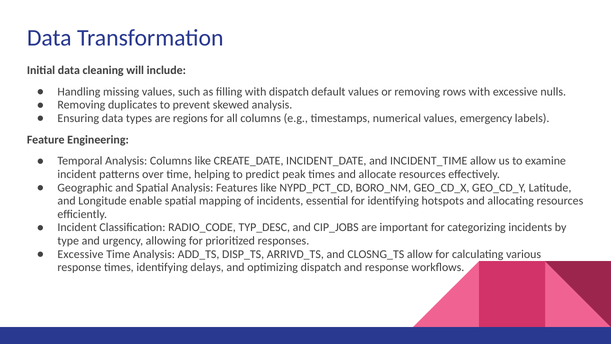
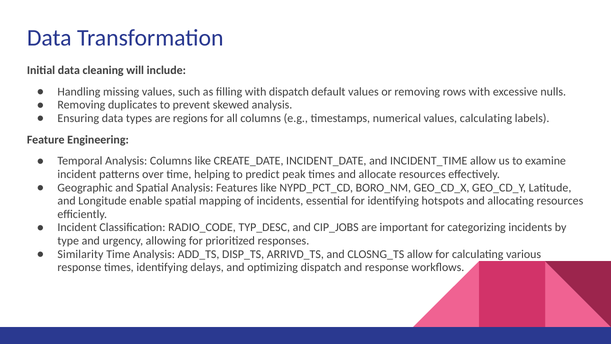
values emergency: emergency -> calculating
Excessive at (80, 254): Excessive -> Similarity
